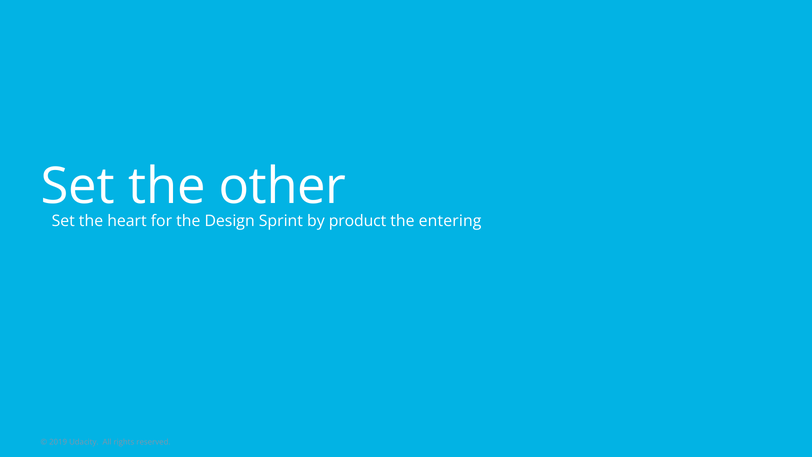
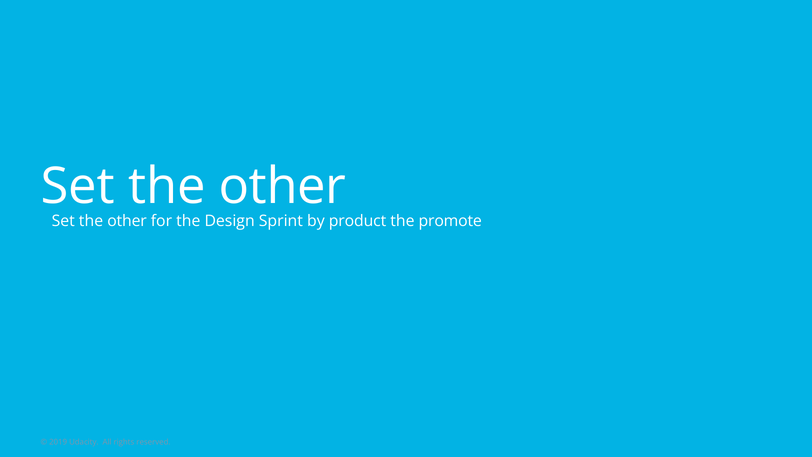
heart at (127, 221): heart -> other
entering: entering -> promote
